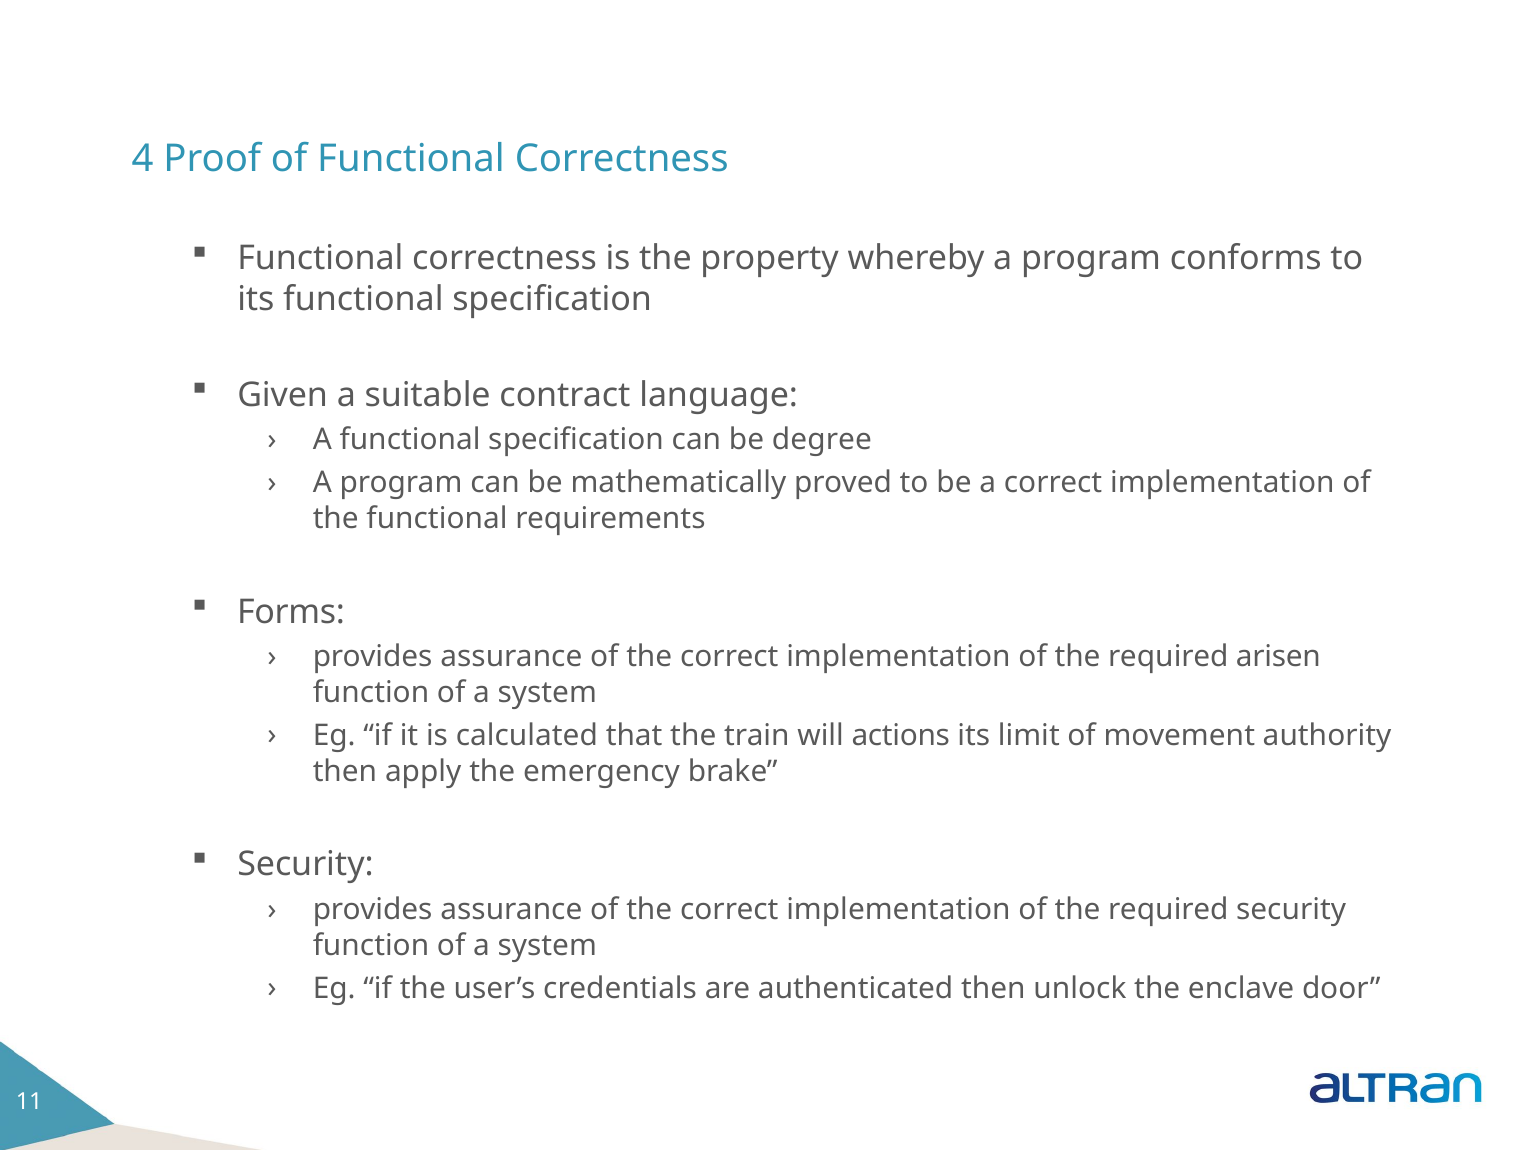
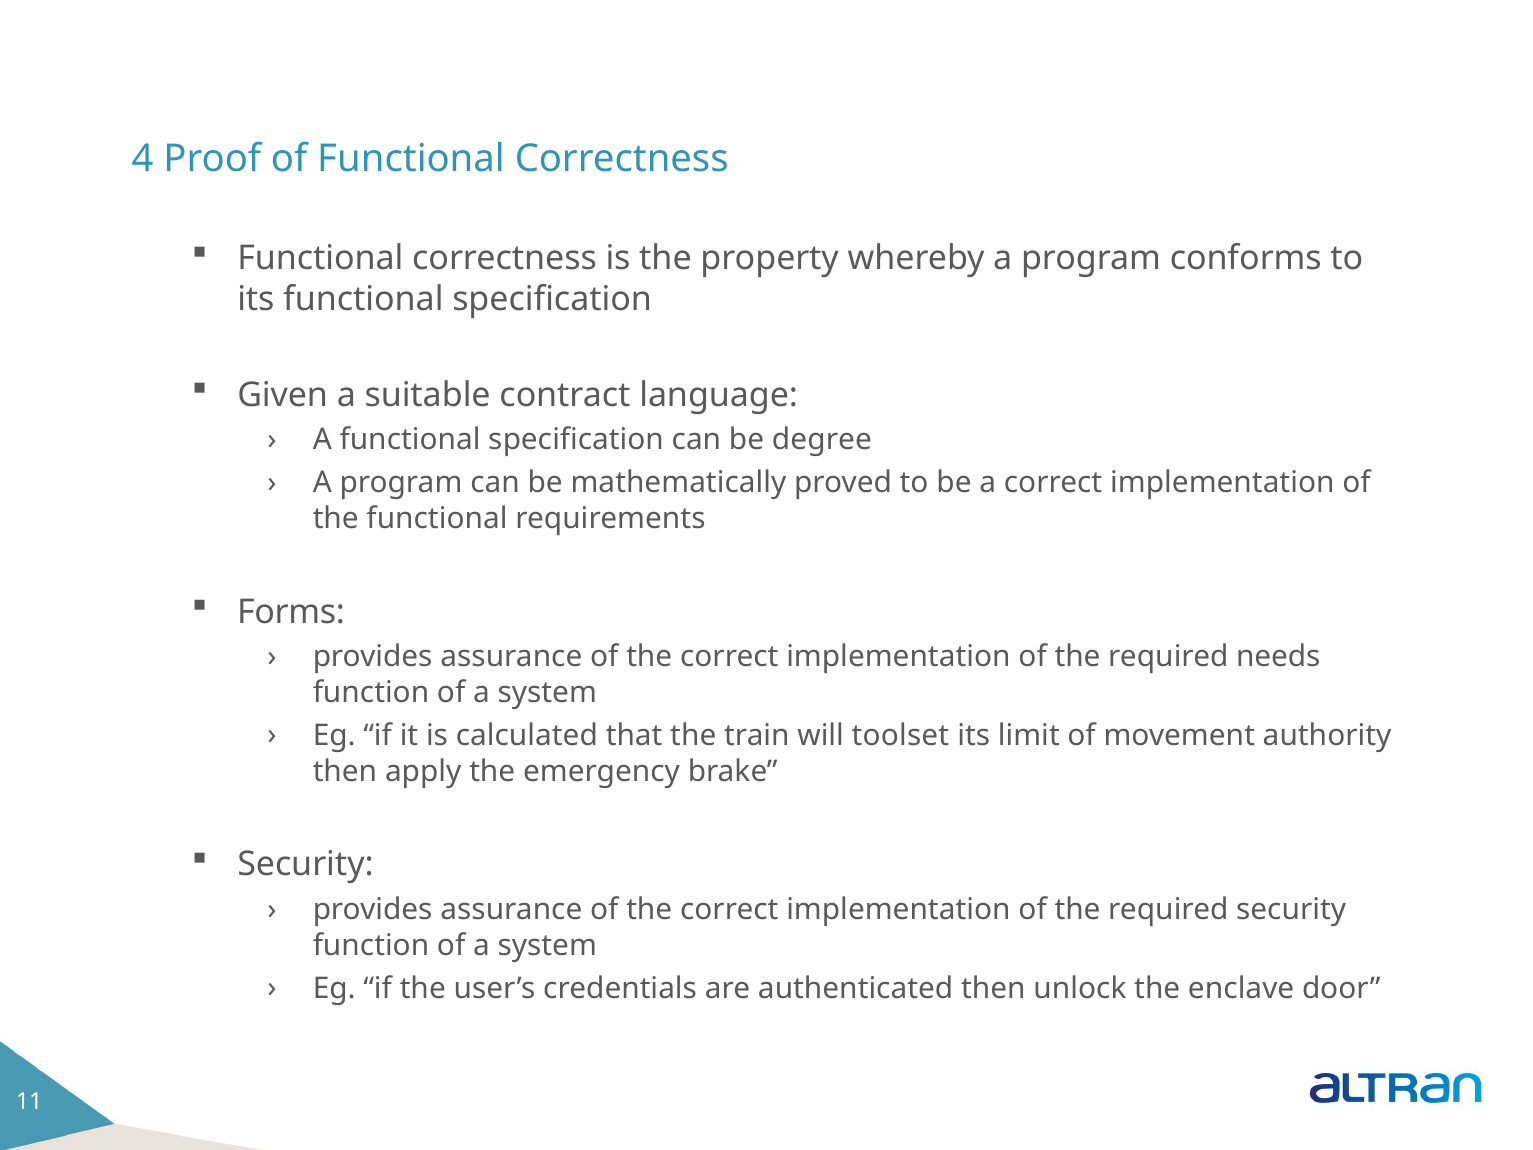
arisen: arisen -> needs
actions: actions -> toolset
